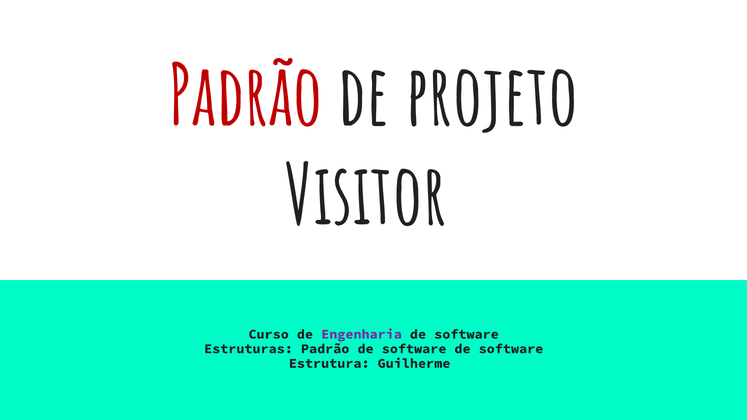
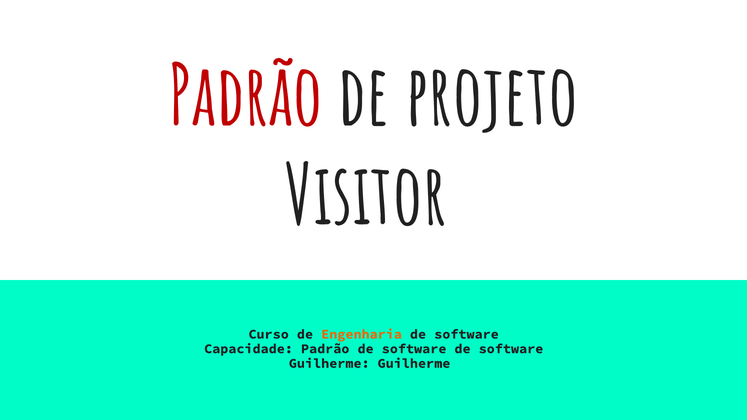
Engenharia colour: purple -> orange
Estruturas: Estruturas -> Capacidade
Estrutura at (329, 363): Estrutura -> Guilherme
